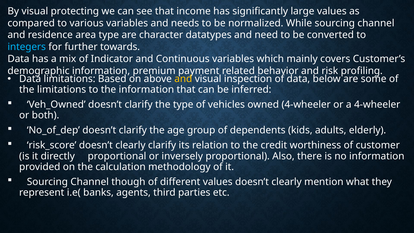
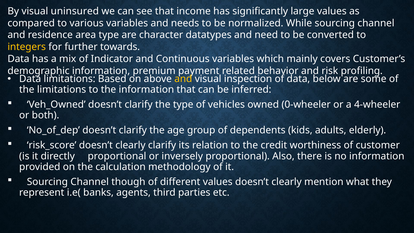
protecting: protecting -> uninsured
integers colour: light blue -> yellow
owned 4-wheeler: 4-wheeler -> 0-wheeler
